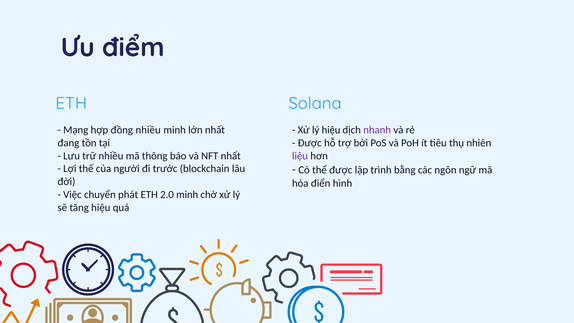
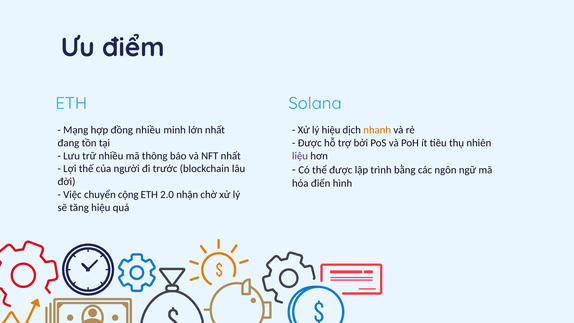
nhanh colour: purple -> orange
phát: phát -> cộng
2.0 minh: minh -> nhận
